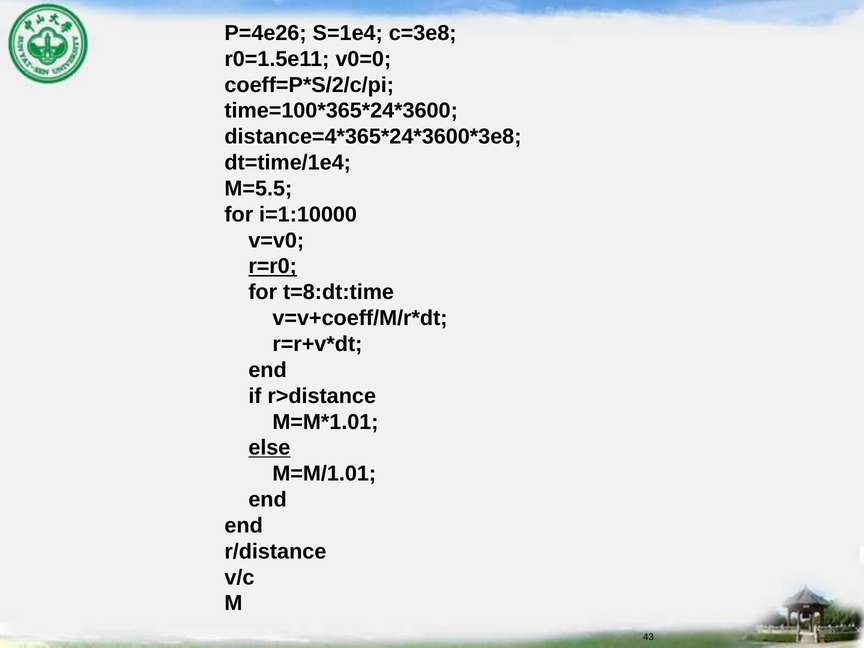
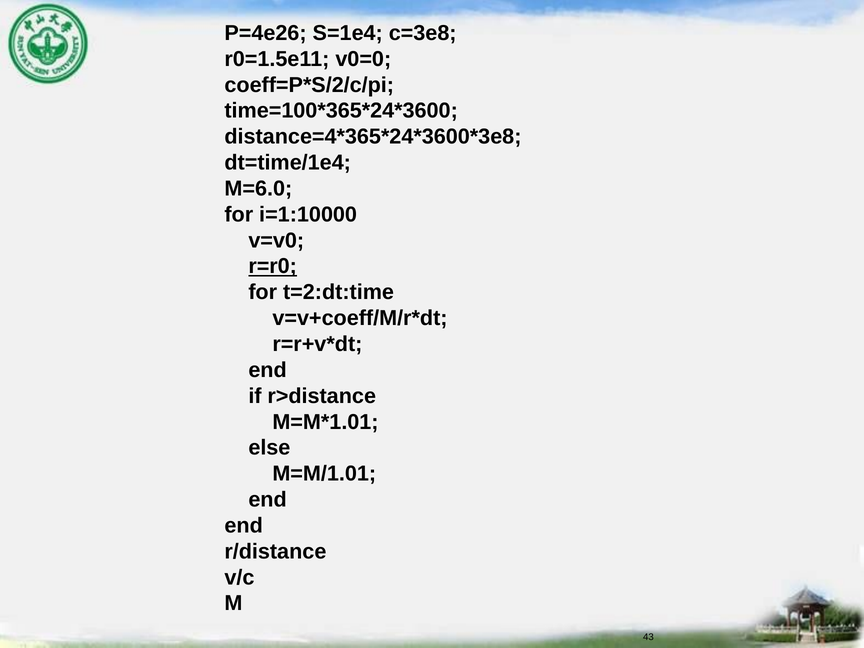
M=5.5: M=5.5 -> M=6.0
t=8:dt:time: t=8:dt:time -> t=2:dt:time
else underline: present -> none
